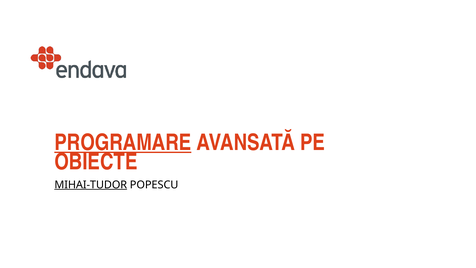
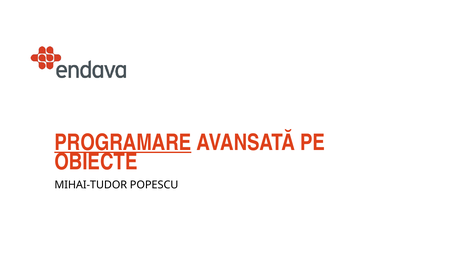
MIHAI-TUDOR underline: present -> none
